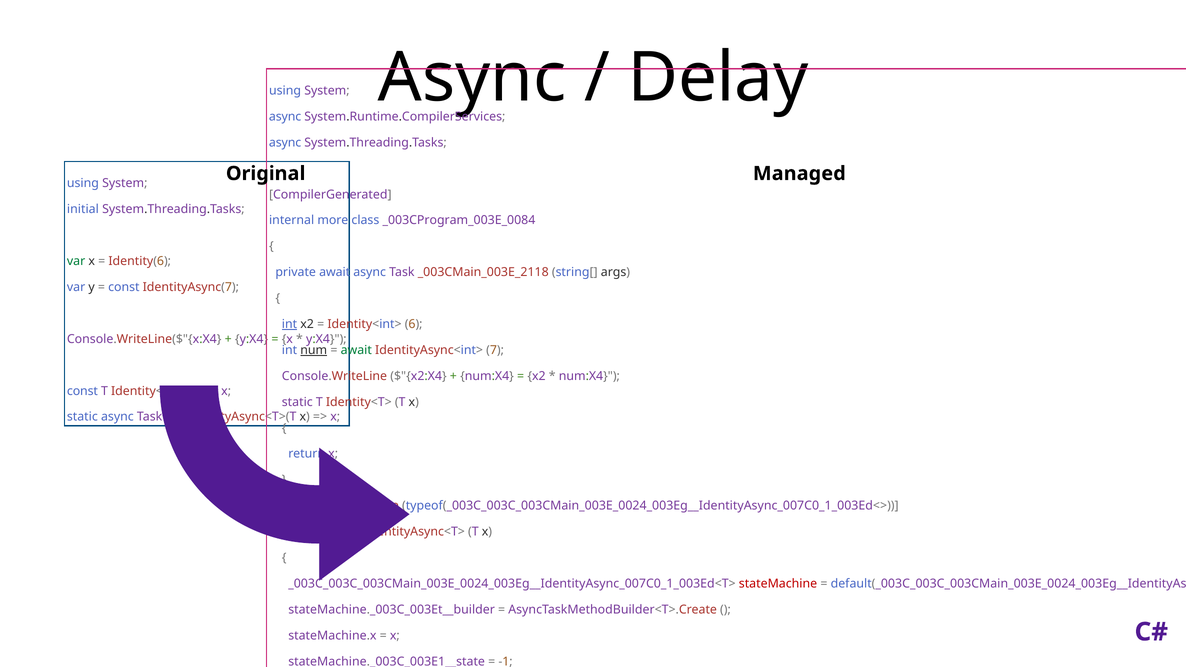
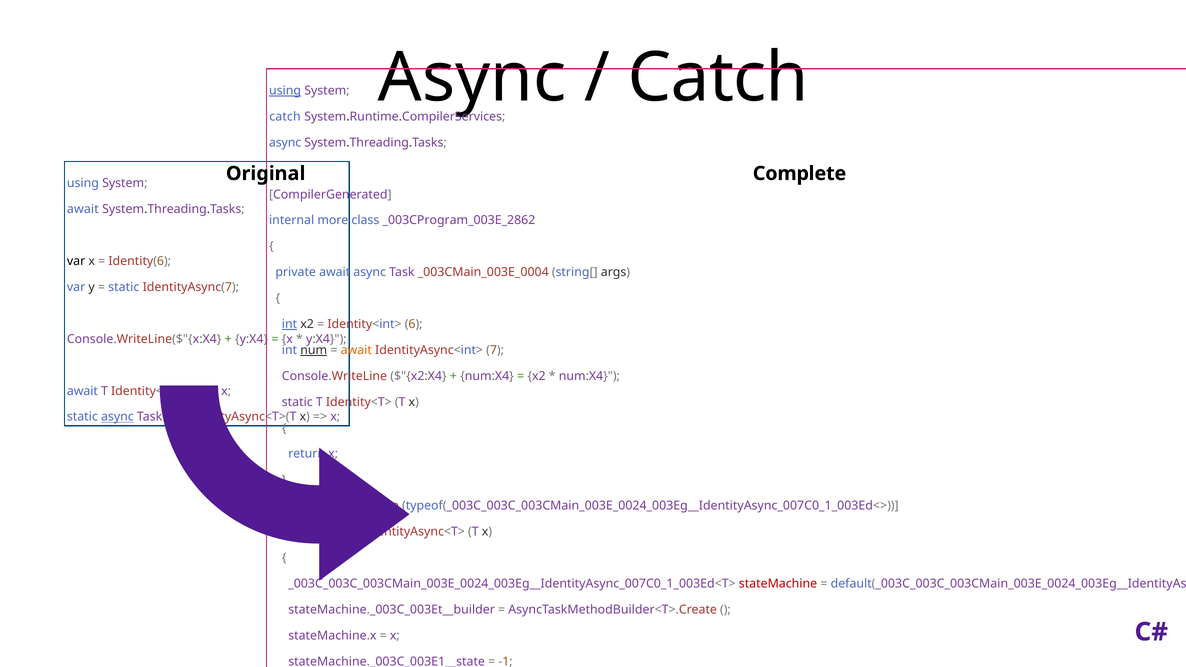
Delay at (718, 78): Delay -> Catch
using at (285, 91) underline: none -> present
async at (285, 117): async -> catch
Managed: Managed -> Complete
initial at (83, 209): initial -> await
_003CProgram_003E_0084: _003CProgram_003E_0084 -> _003CProgram_003E_2862
var at (76, 261) colour: green -> black
_003CMain_003E_2118: _003CMain_003E_2118 -> _003CMain_003E_0004
const at (124, 287): const -> static
await at (356, 350) colour: green -> orange
const at (82, 391): const -> await
async at (117, 417) underline: none -> present
